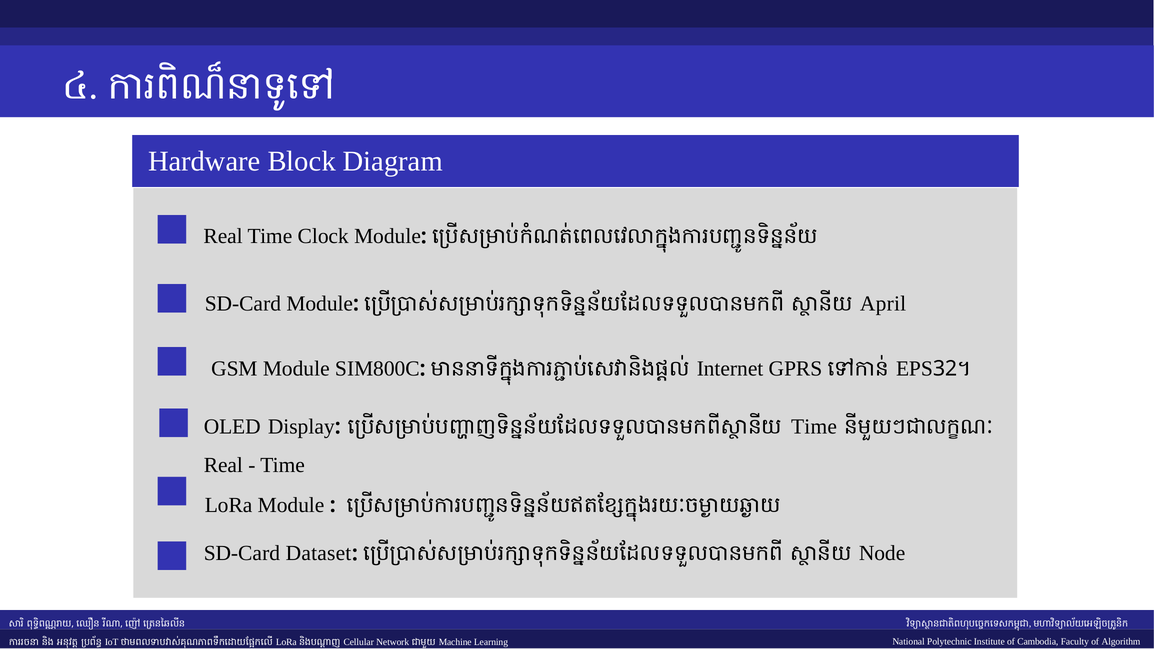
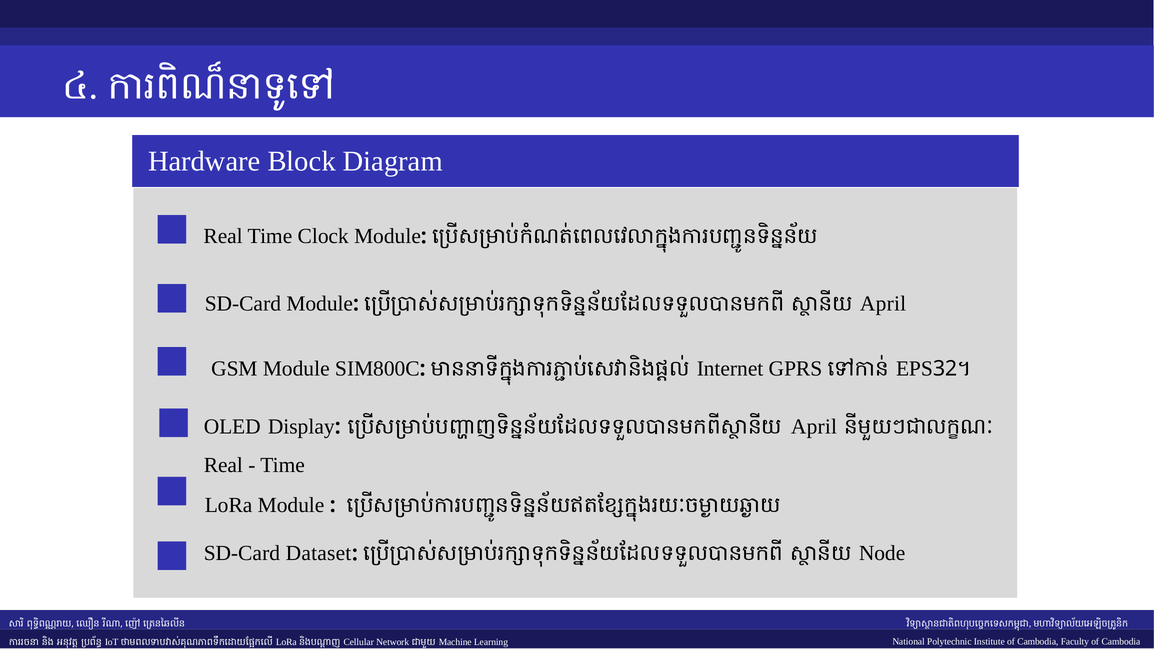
Time at (814, 427): Time -> April
Faculty of Algorithm: Algorithm -> Cambodia
